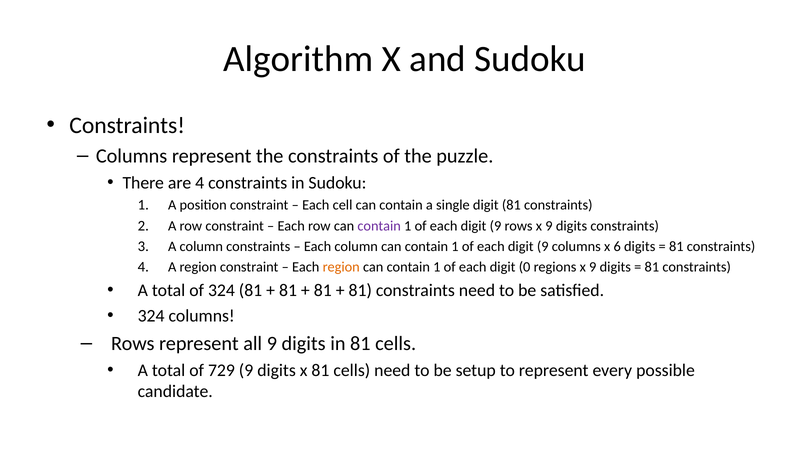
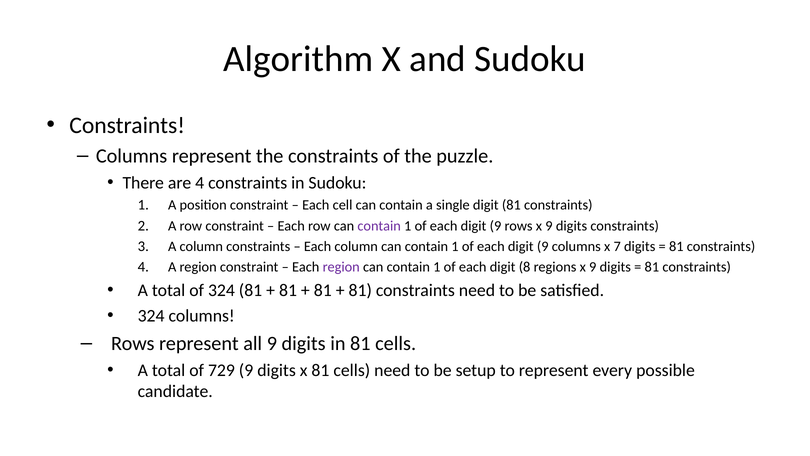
6: 6 -> 7
region at (341, 267) colour: orange -> purple
0: 0 -> 8
